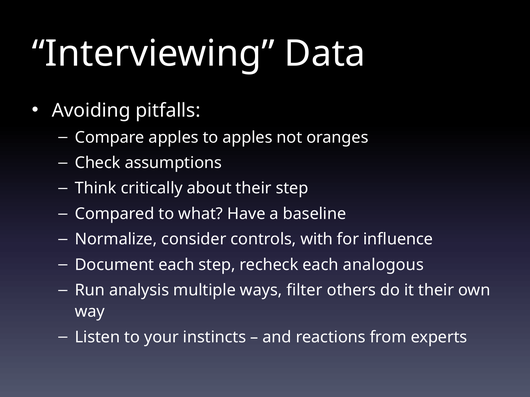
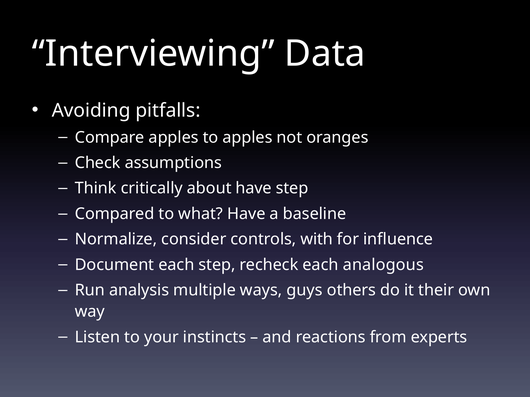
about their: their -> have
filter: filter -> guys
